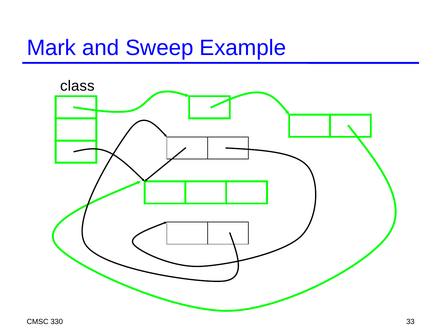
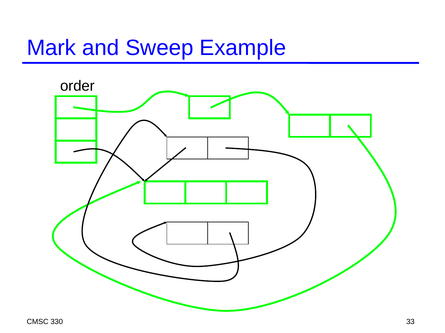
class: class -> order
